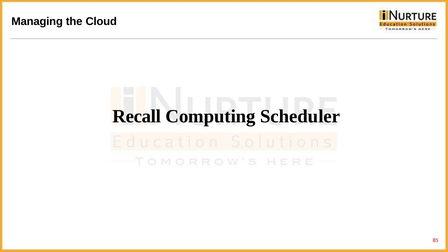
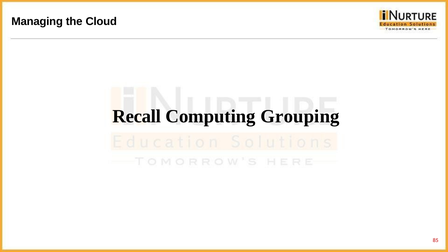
Scheduler: Scheduler -> Grouping
